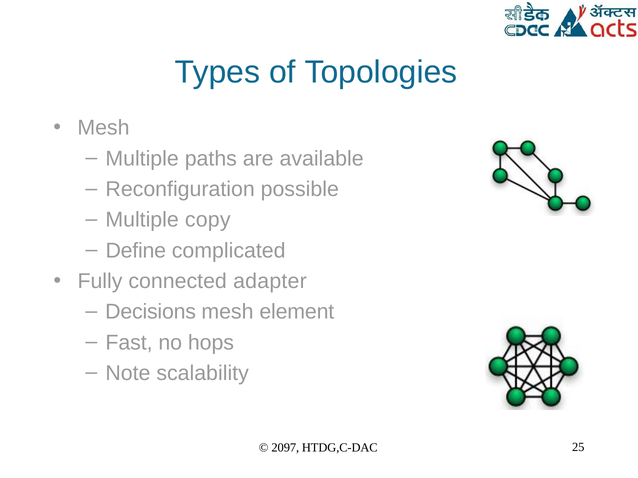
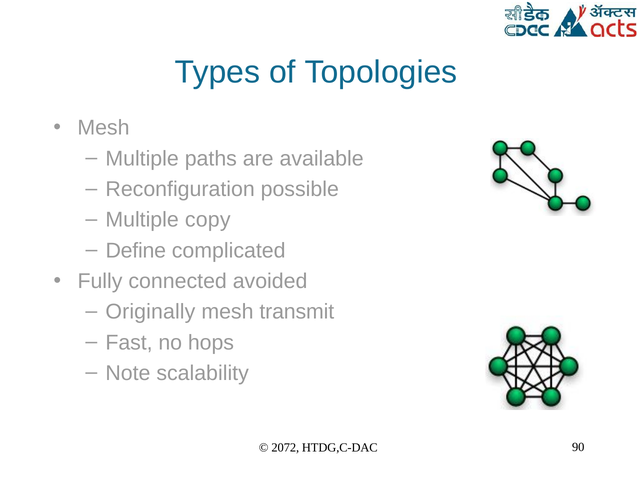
adapter: adapter -> avoided
Decisions: Decisions -> Originally
element: element -> transmit
2097: 2097 -> 2072
25: 25 -> 90
